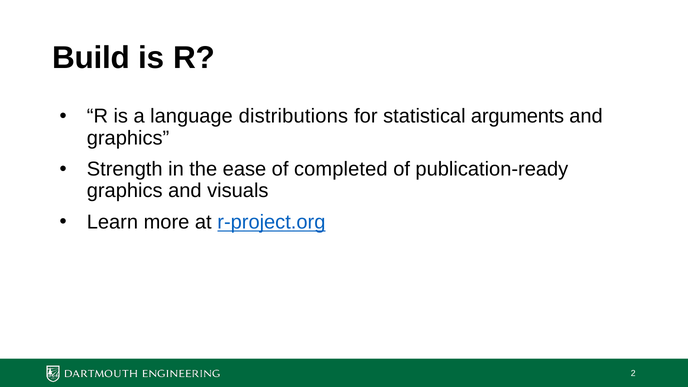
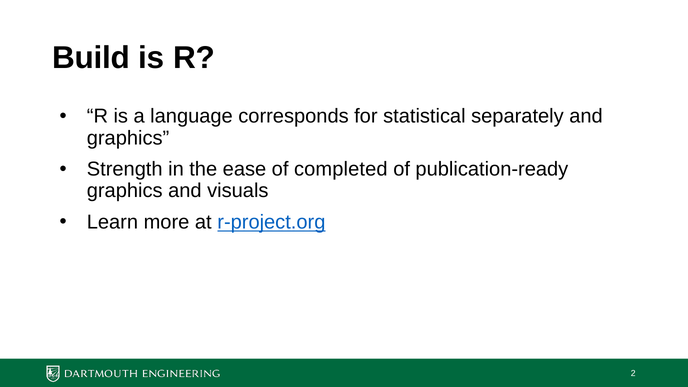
distributions: distributions -> corresponds
arguments: arguments -> separately
